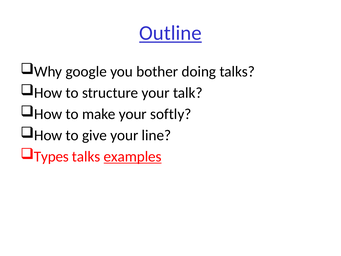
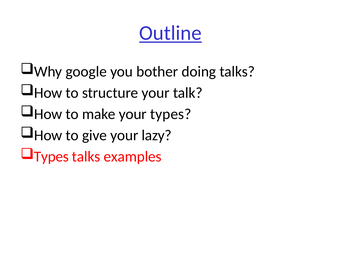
your softly: softly -> types
line: line -> lazy
examples underline: present -> none
